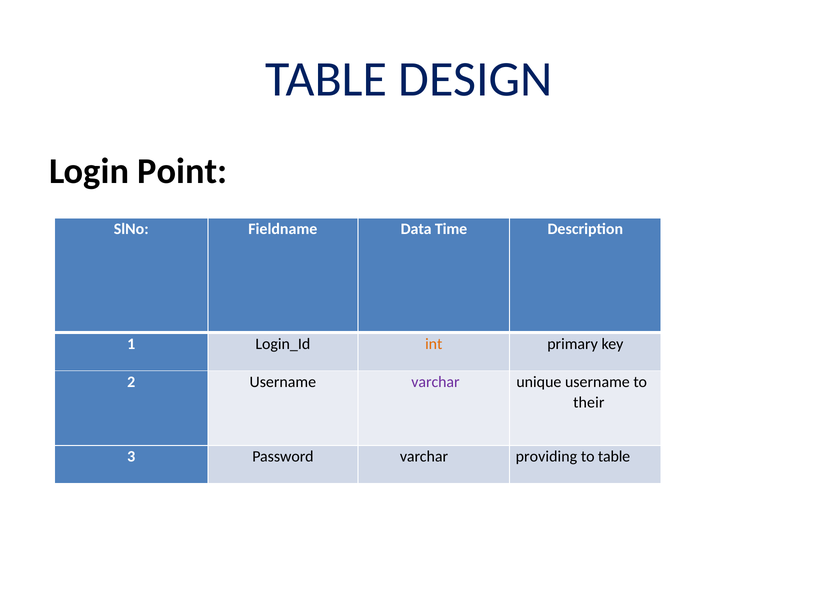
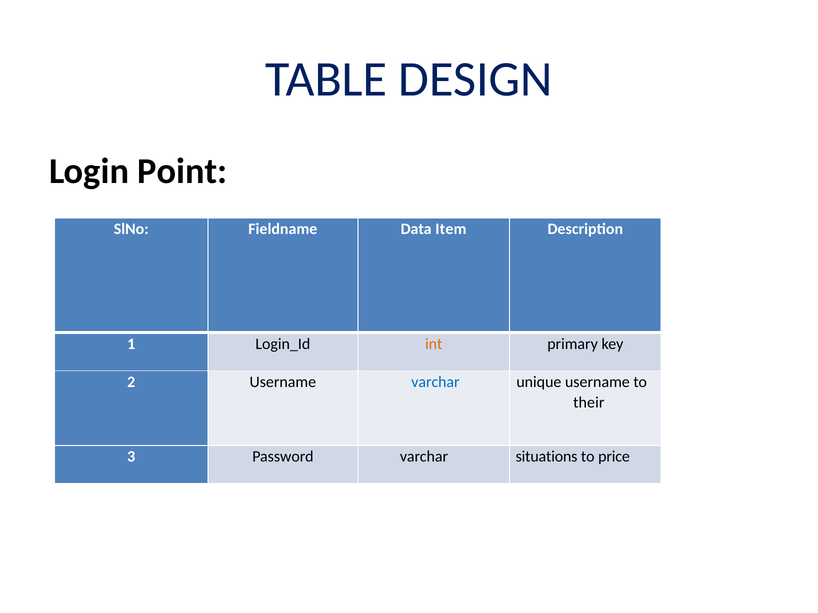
Time: Time -> Item
varchar at (435, 382) colour: purple -> blue
providing: providing -> situations
to table: table -> price
